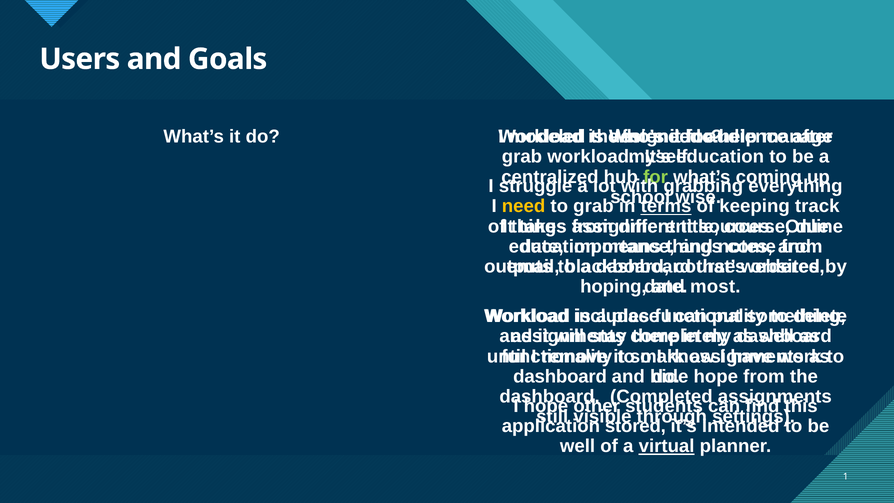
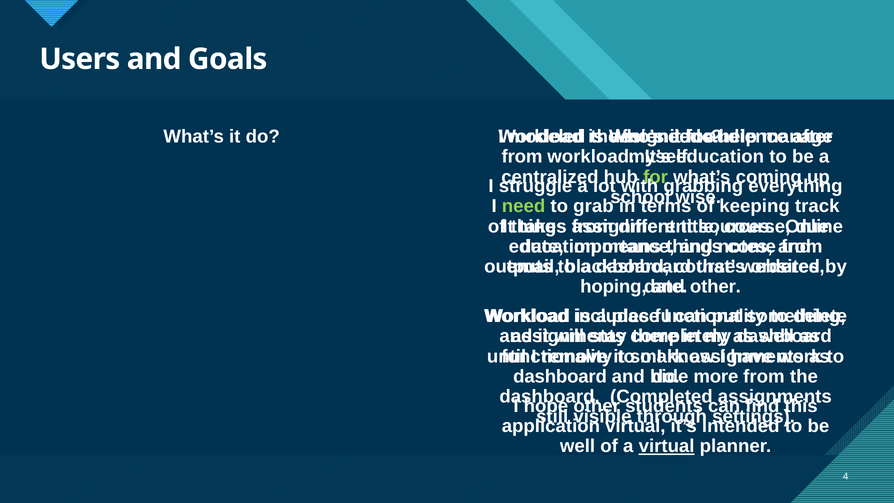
grab at (522, 157): grab -> from
need colour: yellow -> light green
terms underline: present -> none
most at (715, 287): most -> other
hope at (716, 376): hope -> more
stored at (635, 426): stored -> virtual
1: 1 -> 4
